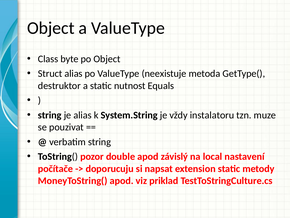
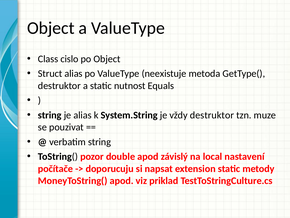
byte: byte -> cislo
vždy instalatoru: instalatoru -> destruktor
